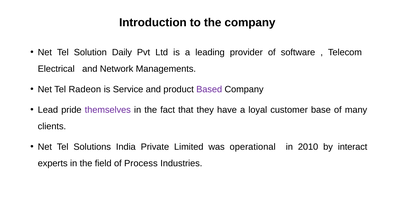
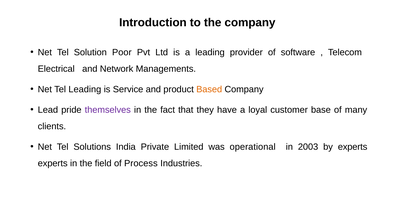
Daily: Daily -> Poor
Tel Radeon: Radeon -> Leading
Based colour: purple -> orange
2010: 2010 -> 2003
by interact: interact -> experts
